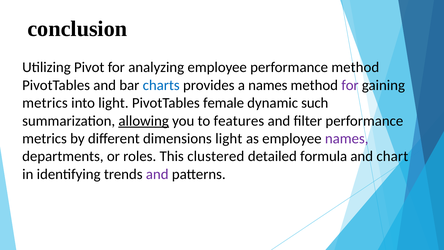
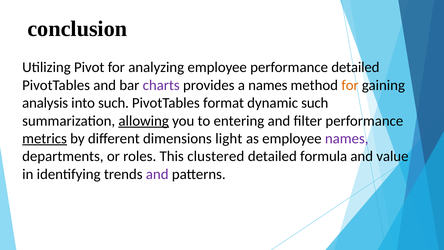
performance method: method -> detailed
charts colour: blue -> purple
for at (350, 85) colour: purple -> orange
metrics at (45, 103): metrics -> analysis
into light: light -> such
female: female -> format
features: features -> entering
metrics at (45, 138) underline: none -> present
chart: chart -> value
